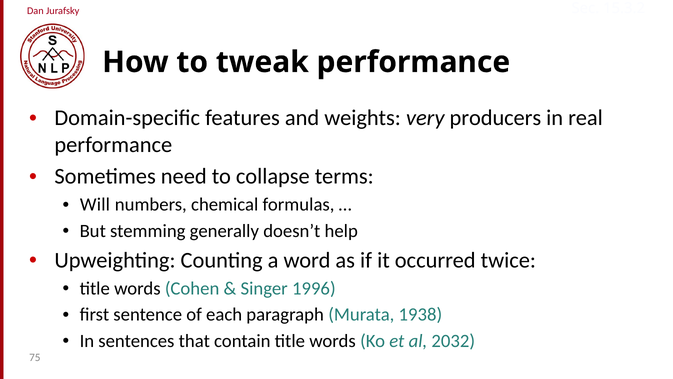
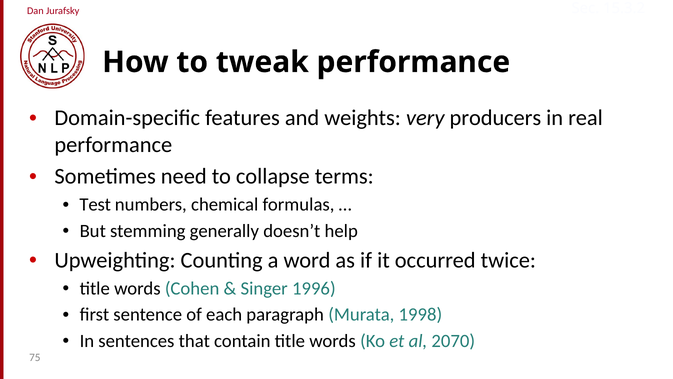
Will: Will -> Test
1938: 1938 -> 1998
2032: 2032 -> 2070
